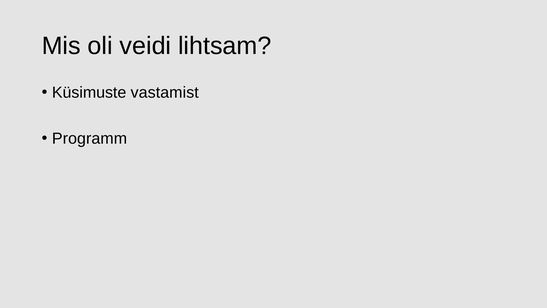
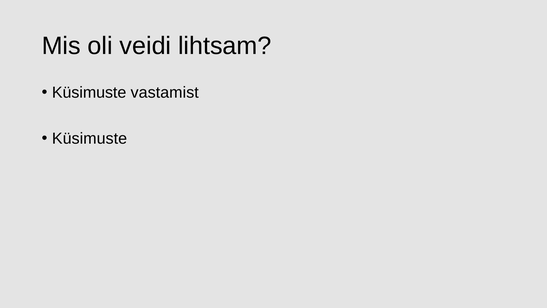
Programm at (90, 138): Programm -> Küsimuste
